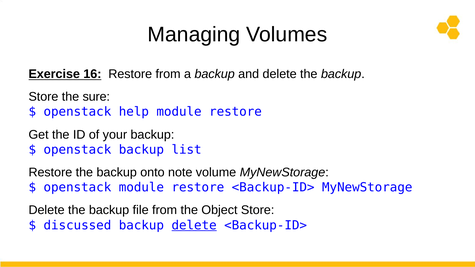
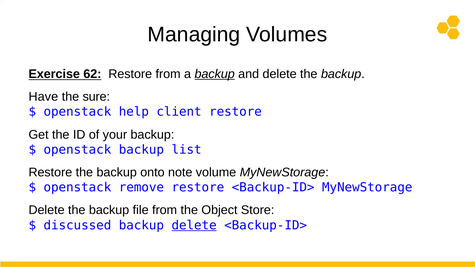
16: 16 -> 62
backup at (215, 74) underline: none -> present
Store at (43, 97): Store -> Have
help module: module -> client
openstack module: module -> remove
